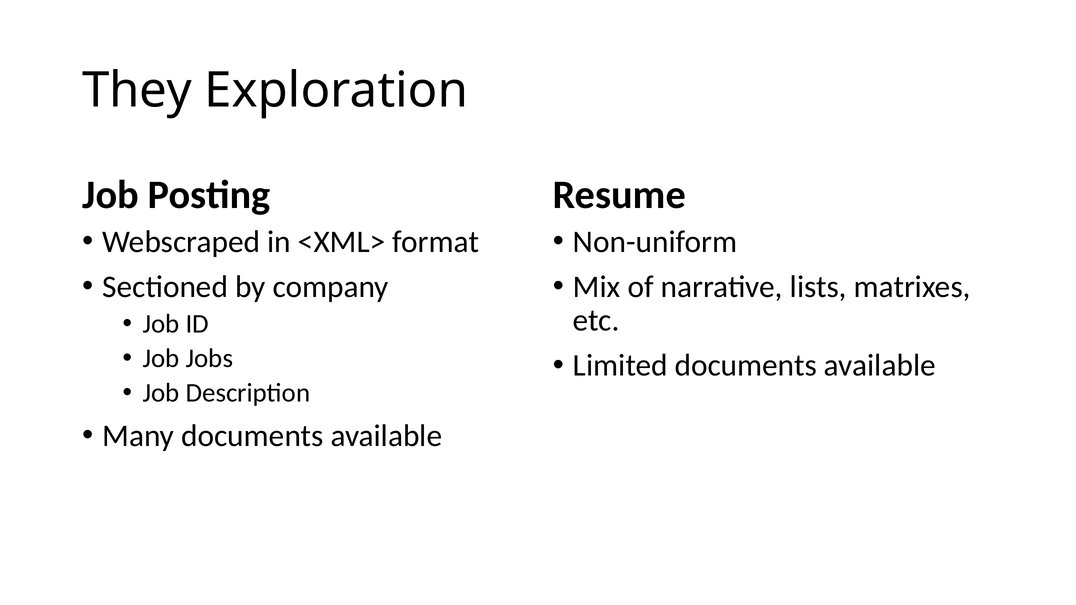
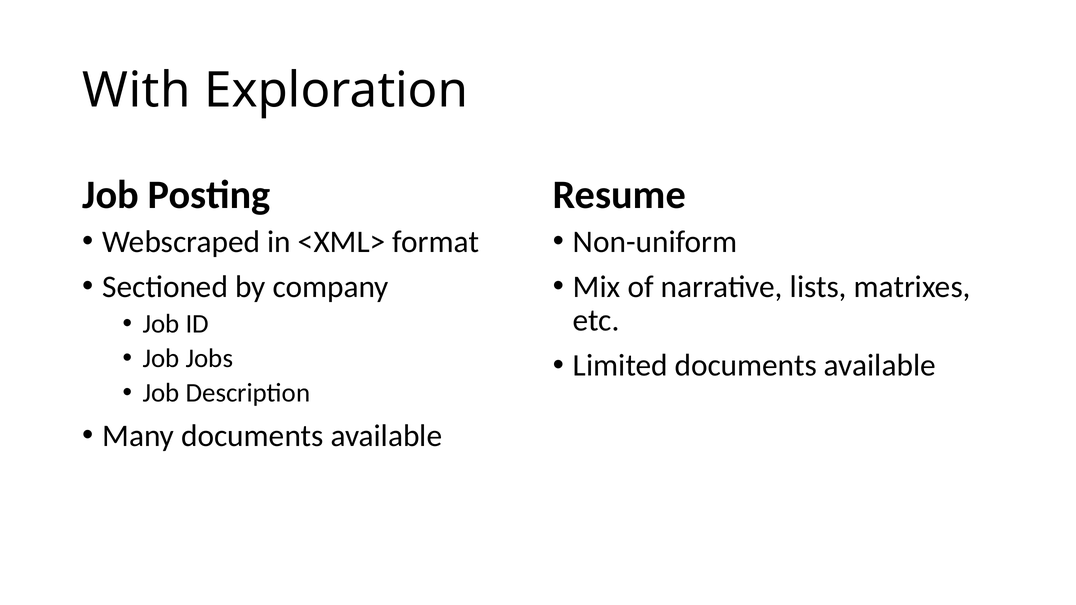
They: They -> With
